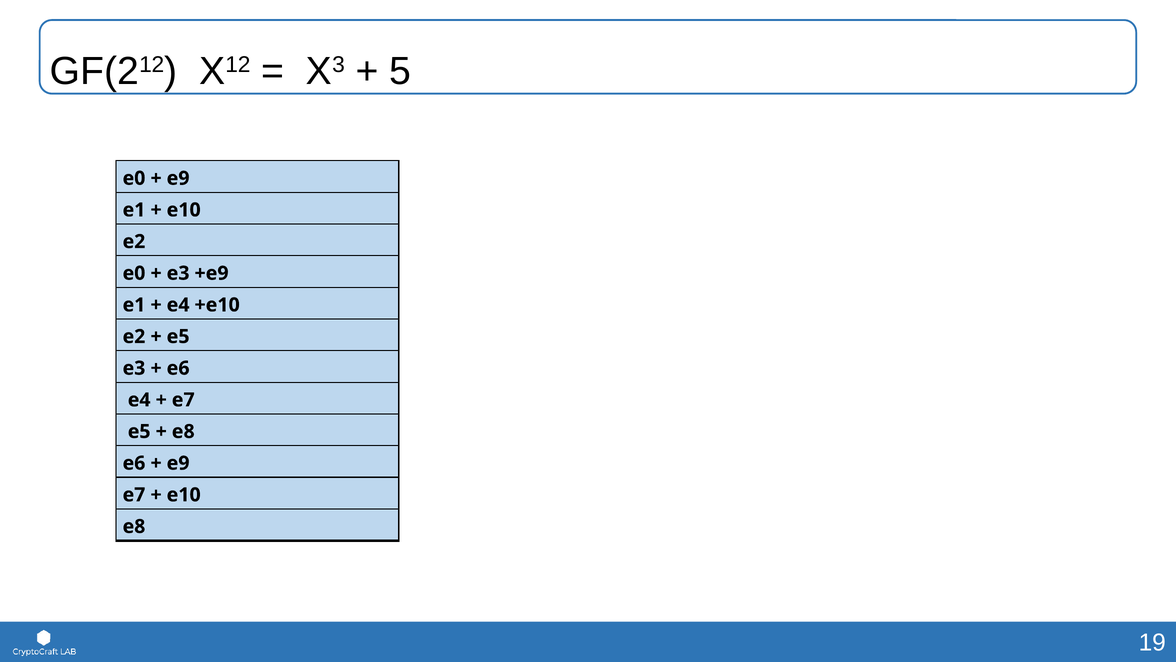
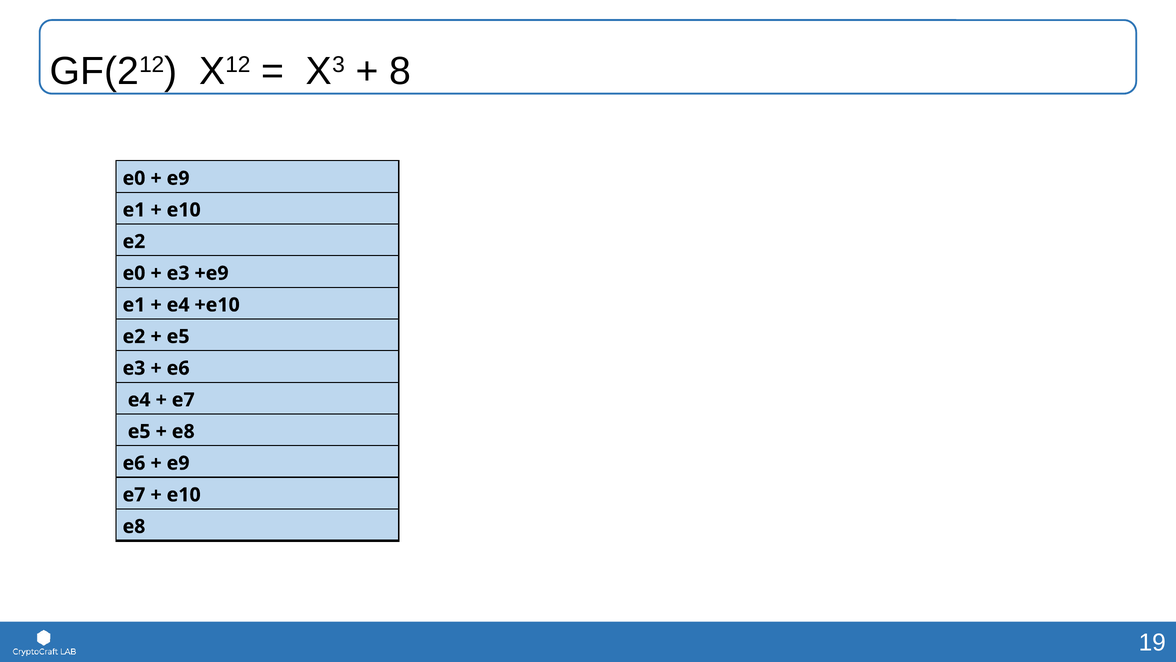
5: 5 -> 8
